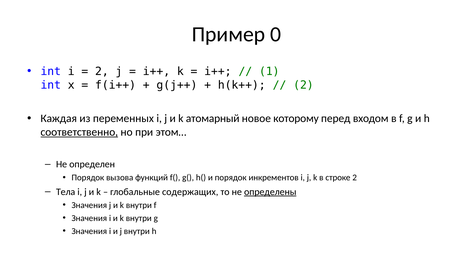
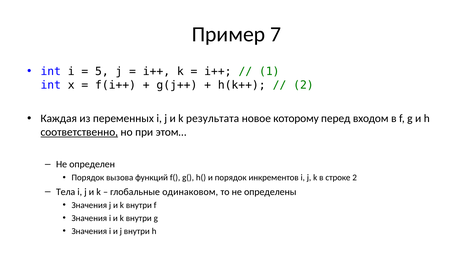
0: 0 -> 7
2 at (102, 71): 2 -> 5
атомарный: атомарный -> результата
содержащих: содержащих -> одинаковом
определены underline: present -> none
